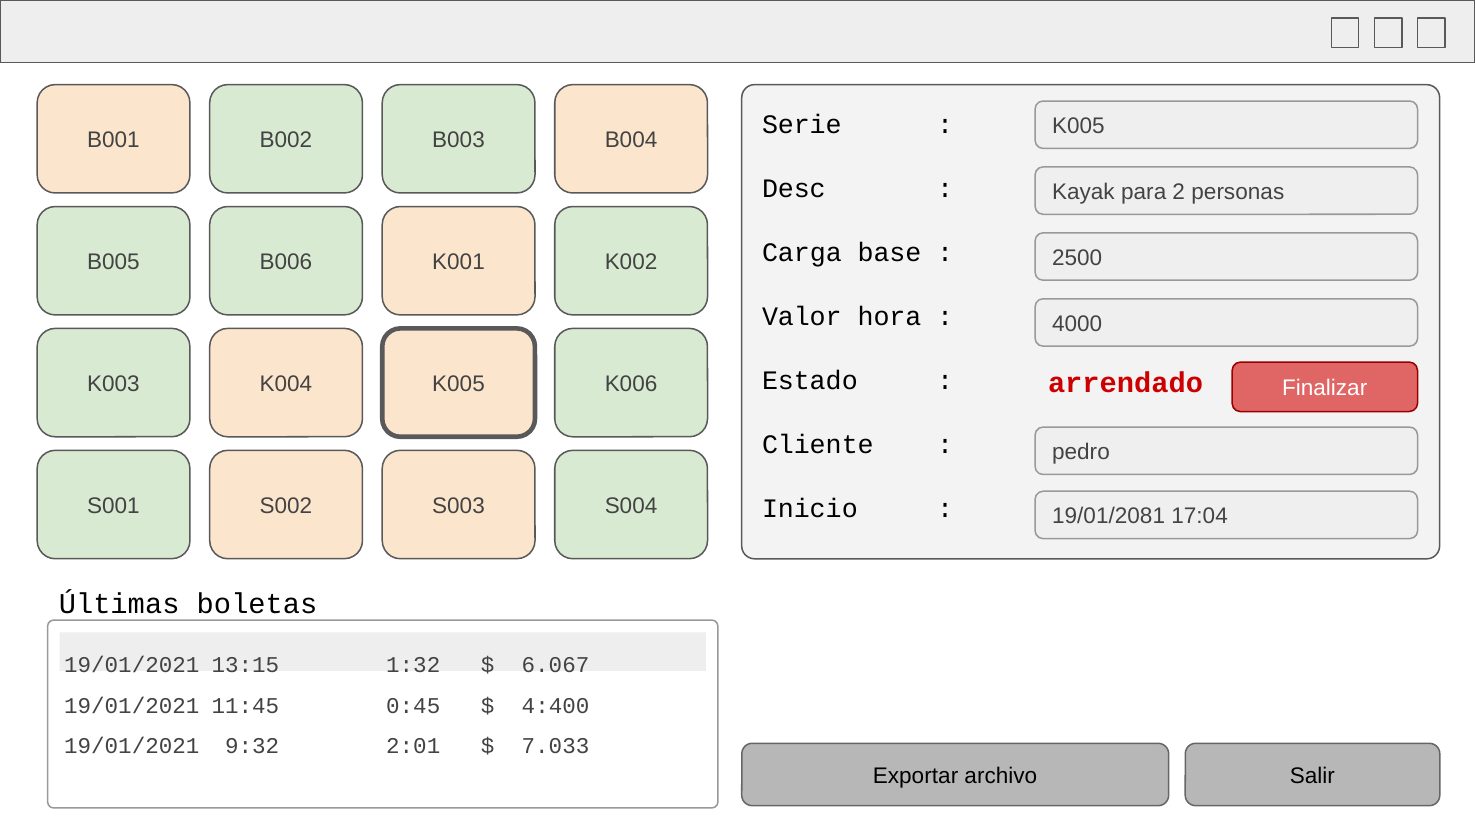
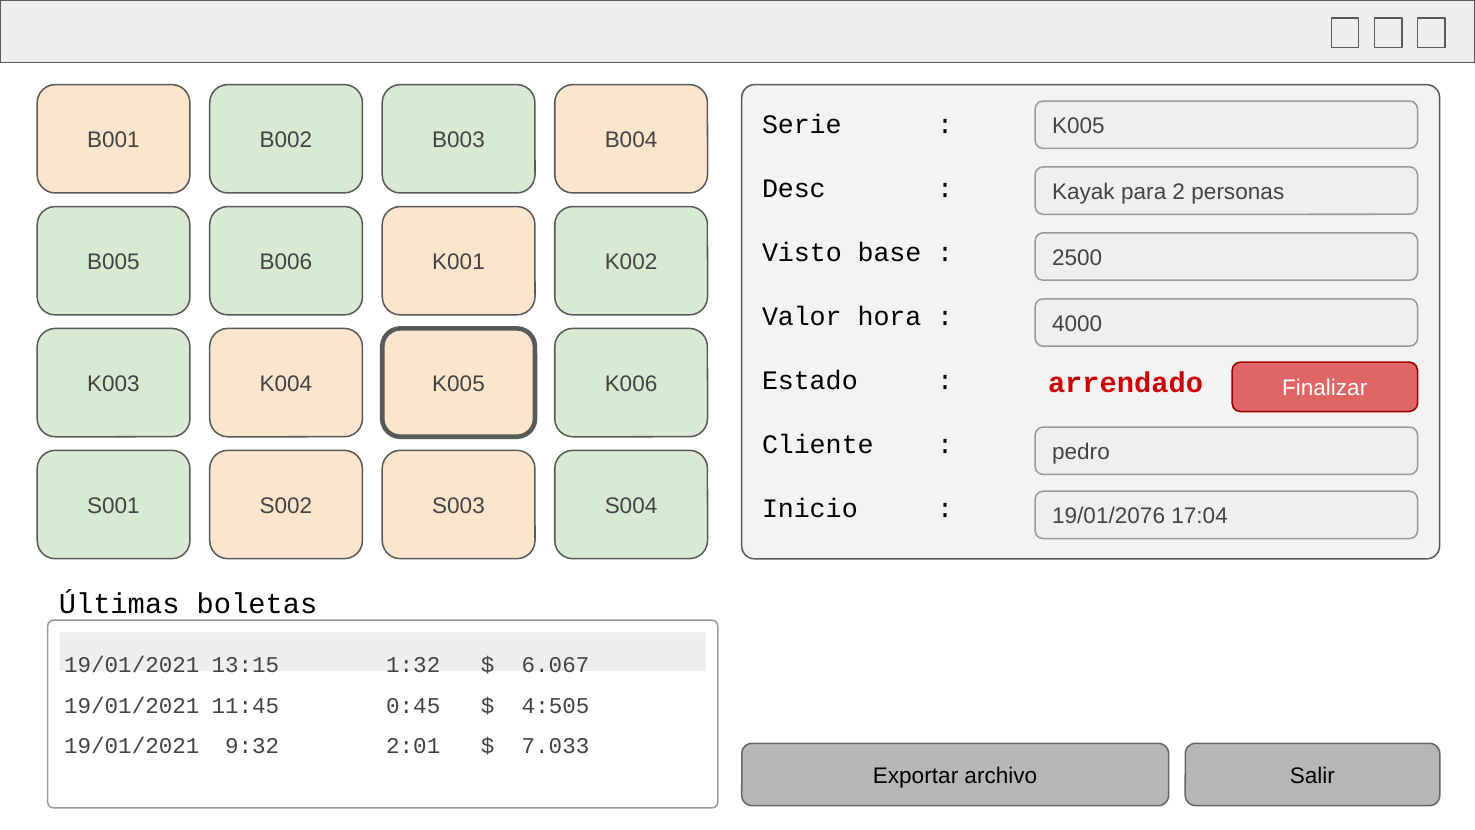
Carga: Carga -> Visto
19/01/2081: 19/01/2081 -> 19/01/2076
4:400: 4:400 -> 4:505
